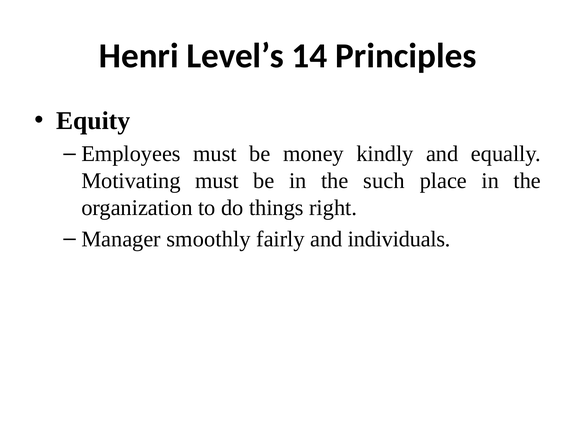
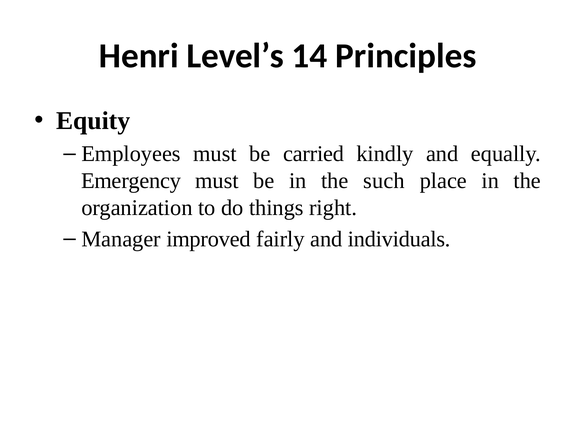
money: money -> carried
Motivating: Motivating -> Emergency
smoothly: smoothly -> improved
